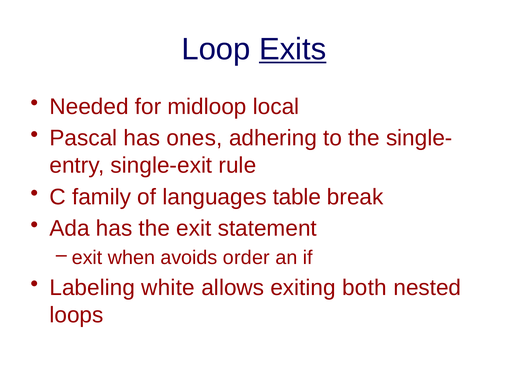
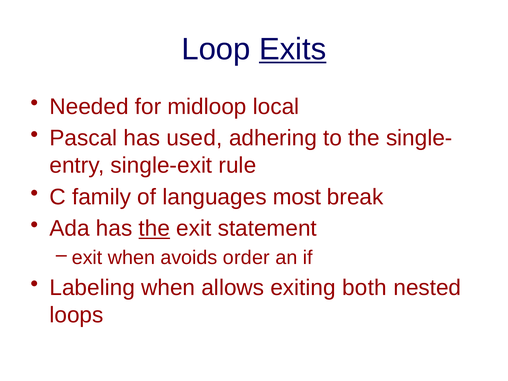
ones: ones -> used
table: table -> most
the at (154, 229) underline: none -> present
Labeling white: white -> when
